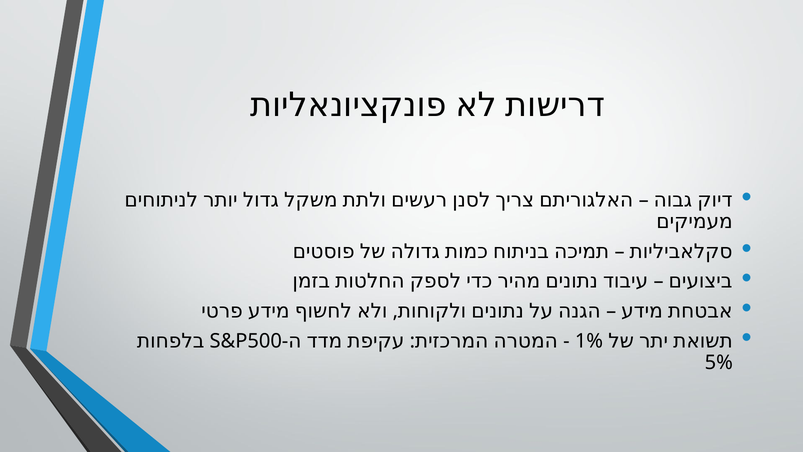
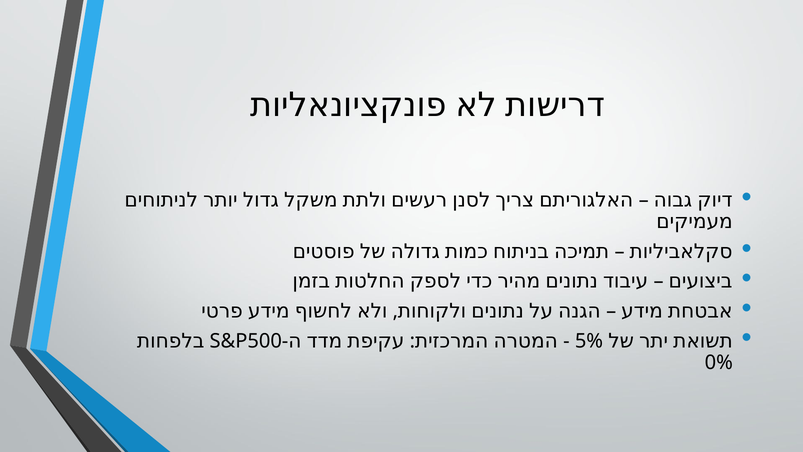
1%: 1% -> 5%
5%: 5% -> 0%
